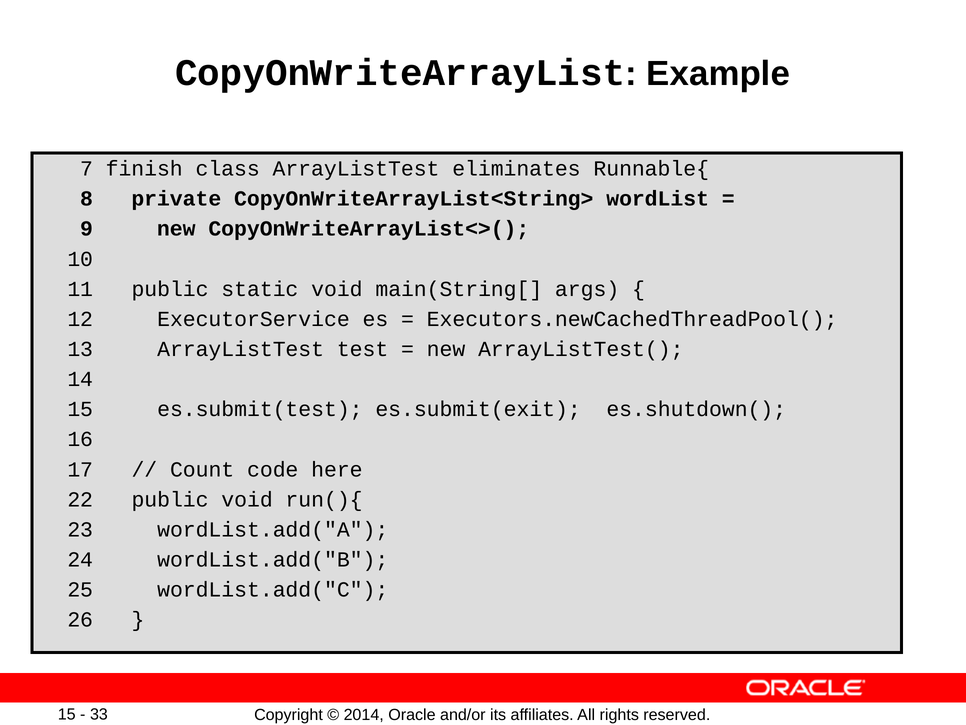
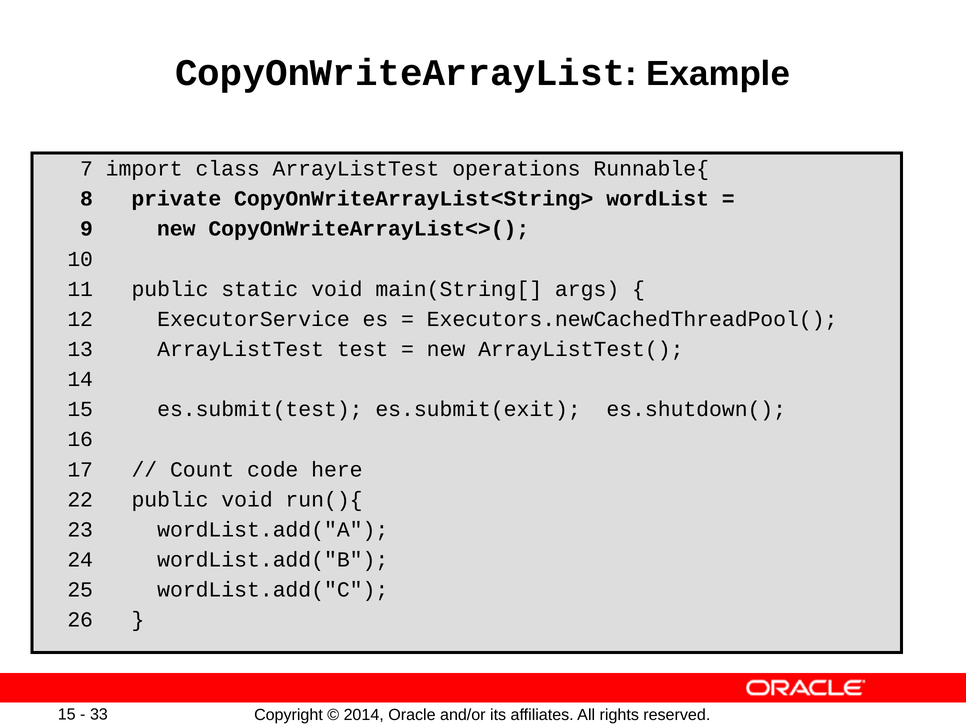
finish: finish -> import
eliminates: eliminates -> operations
